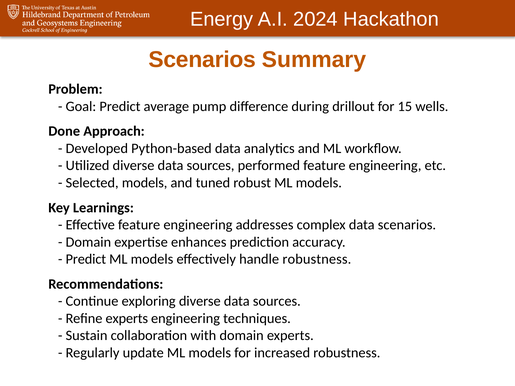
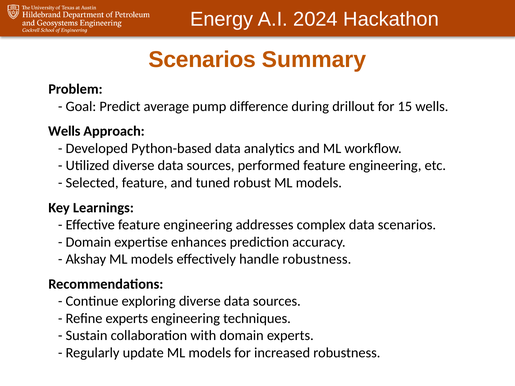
Done at (64, 131): Done -> Wells
Selected models: models -> feature
Predict at (86, 259): Predict -> Akshay
